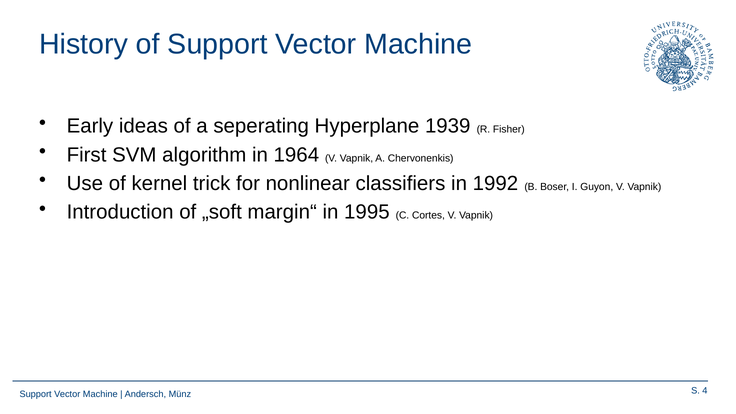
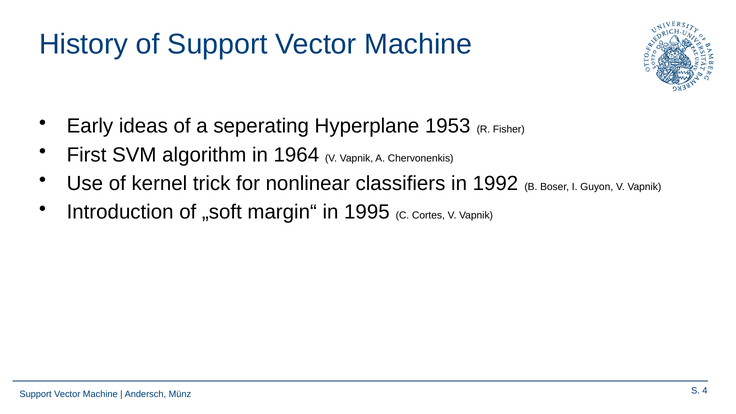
1939: 1939 -> 1953
